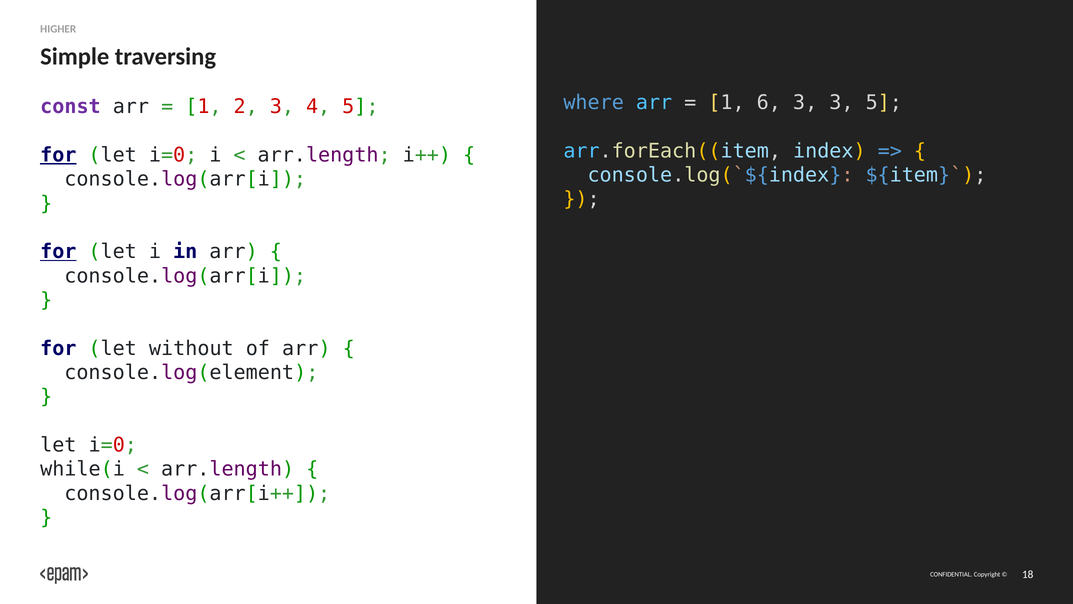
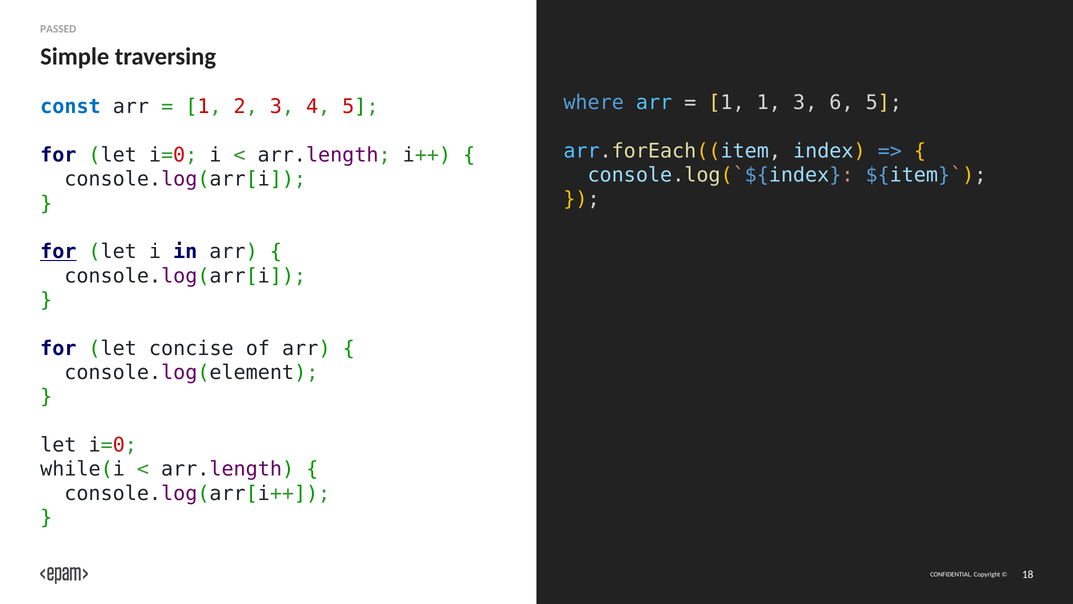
HIGHER: HIGHER -> PASSED
1 6: 6 -> 1
3 3: 3 -> 6
const colour: purple -> blue
for at (58, 155) underline: present -> none
without: without -> concise
